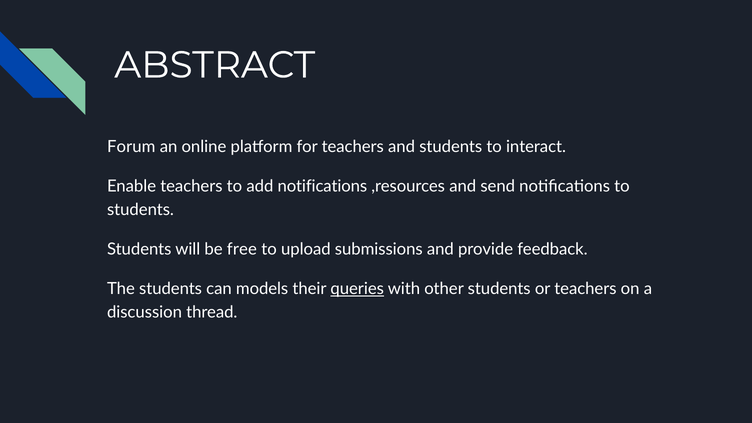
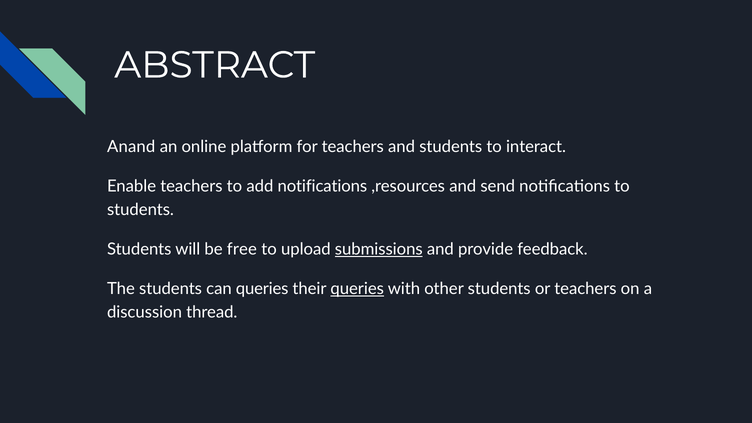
Forum: Forum -> Anand
submissions underline: none -> present
can models: models -> queries
